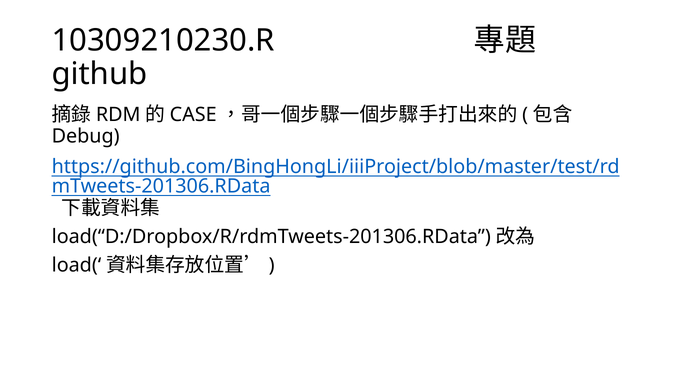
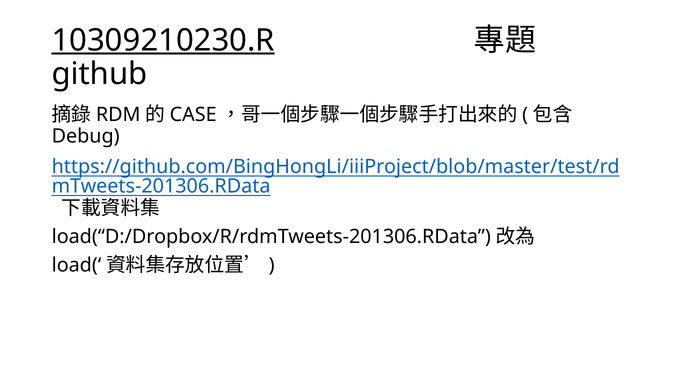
10309210230.R underline: none -> present
